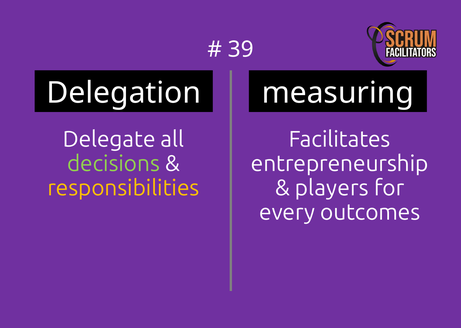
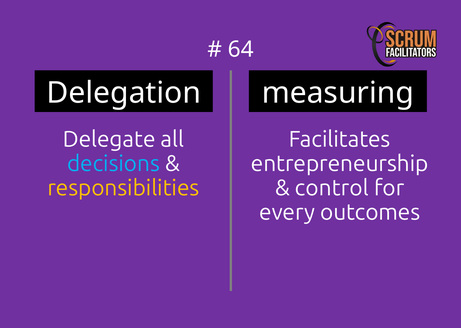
39: 39 -> 64
decisions colour: light green -> light blue
players: players -> control
